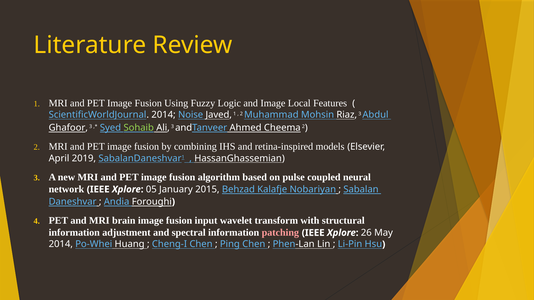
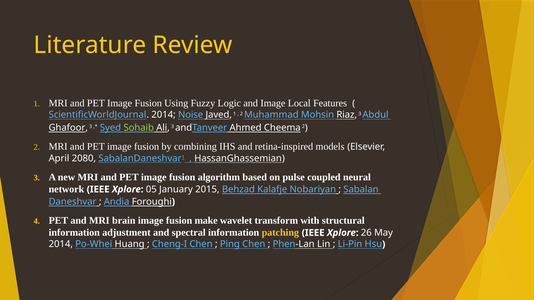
2019: 2019 -> 2080
input: input -> make
patching colour: pink -> yellow
